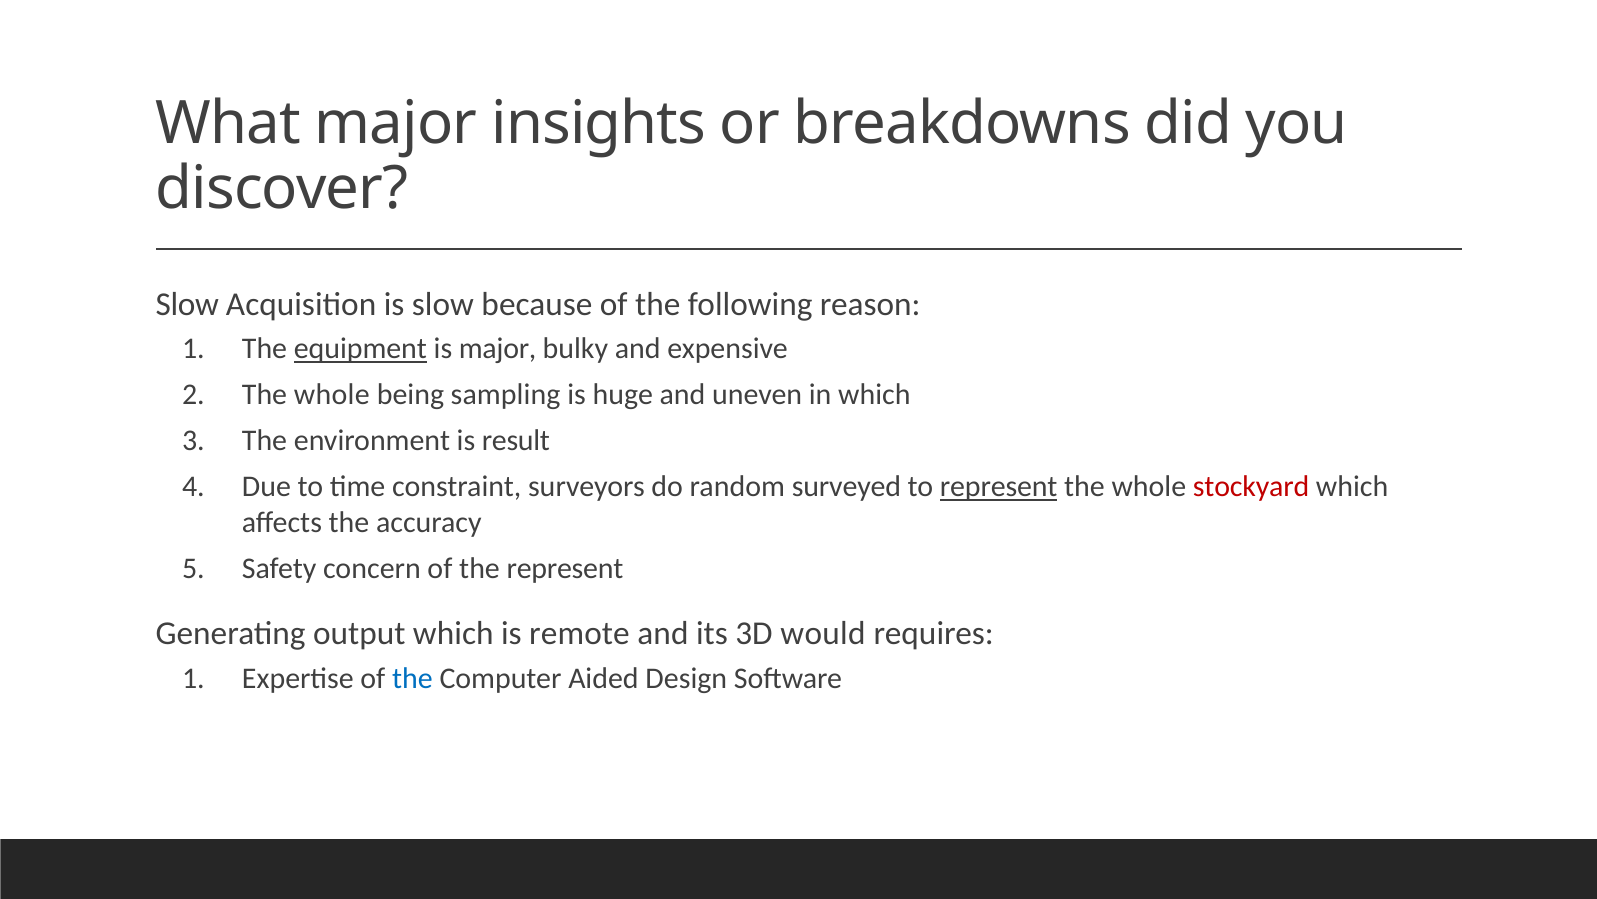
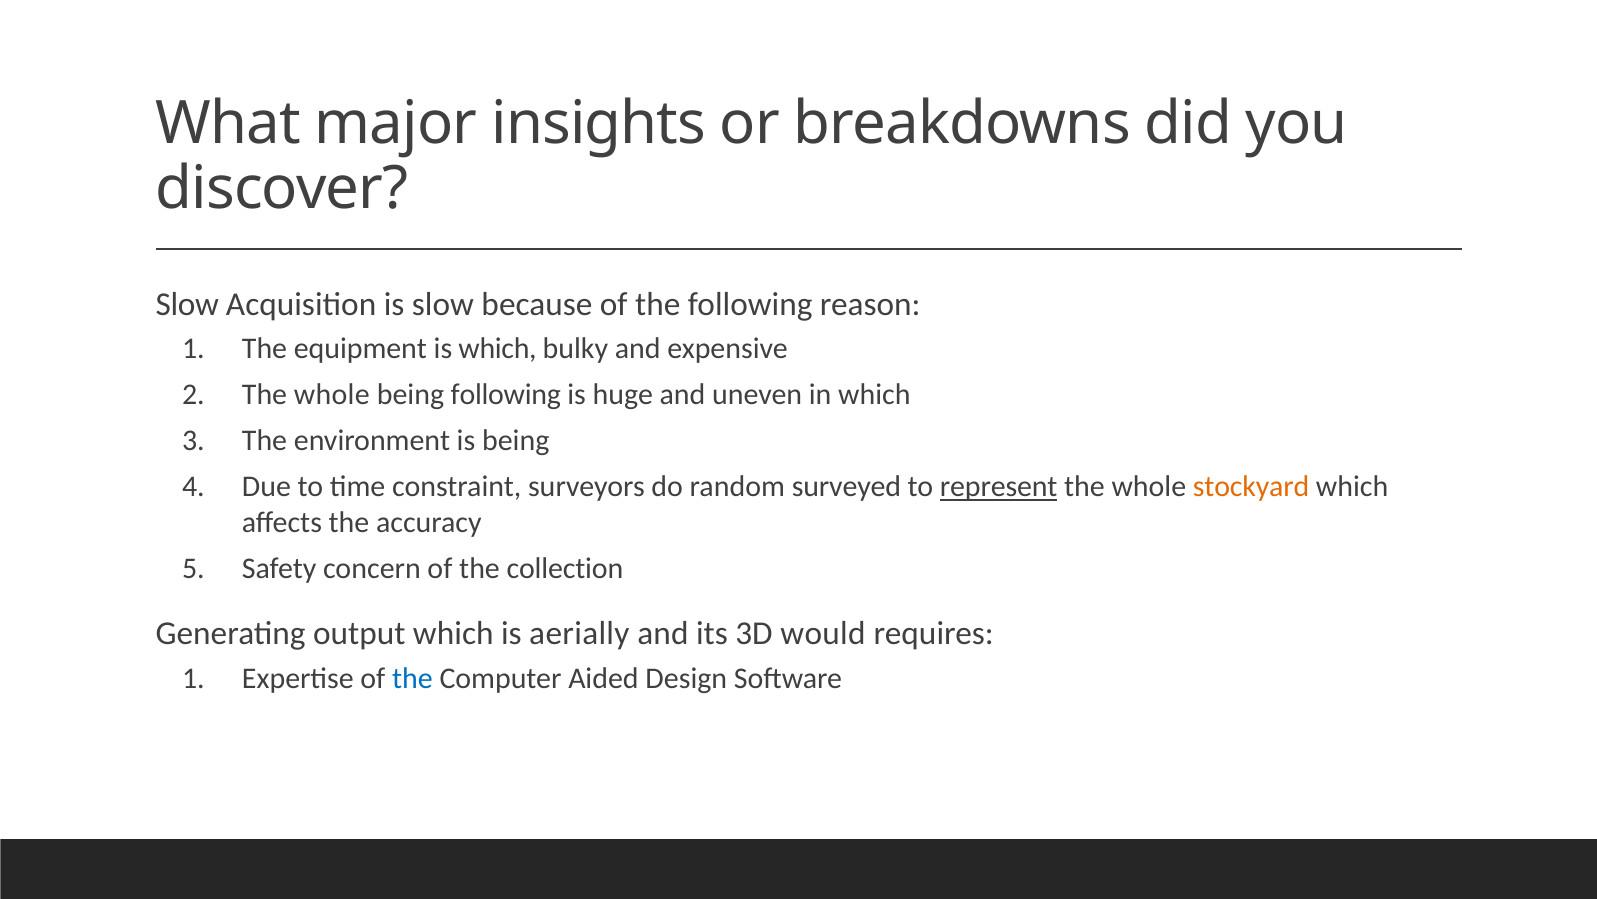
equipment underline: present -> none
is major: major -> which
being sampling: sampling -> following
is result: result -> being
stockyard colour: red -> orange
the represent: represent -> collection
remote: remote -> aerially
